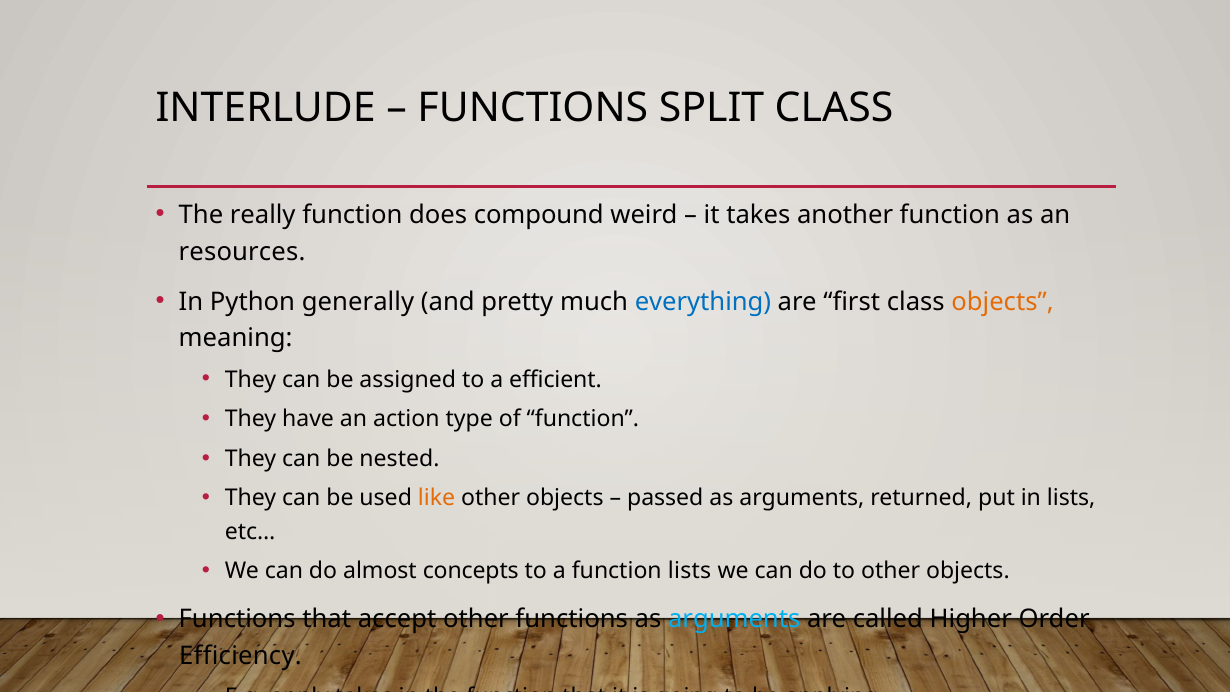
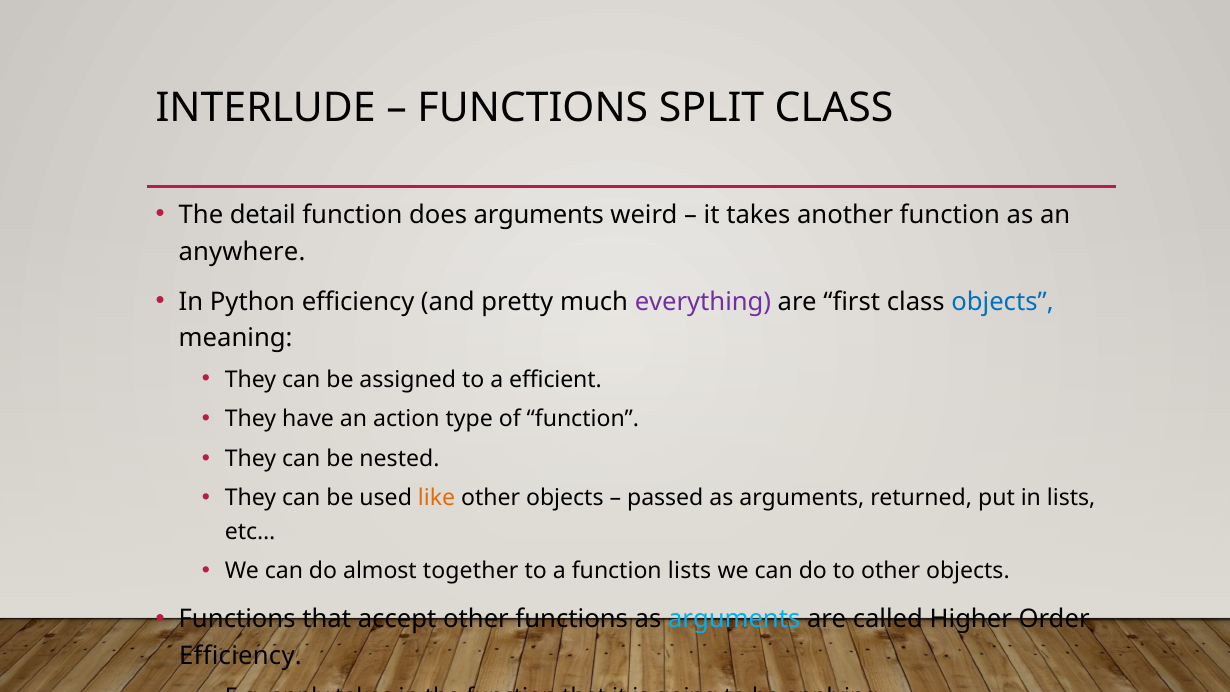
really: really -> detail
does compound: compound -> arguments
resources: resources -> anywhere
Python generally: generally -> efficiency
everything colour: blue -> purple
objects at (1003, 302) colour: orange -> blue
concepts: concepts -> together
